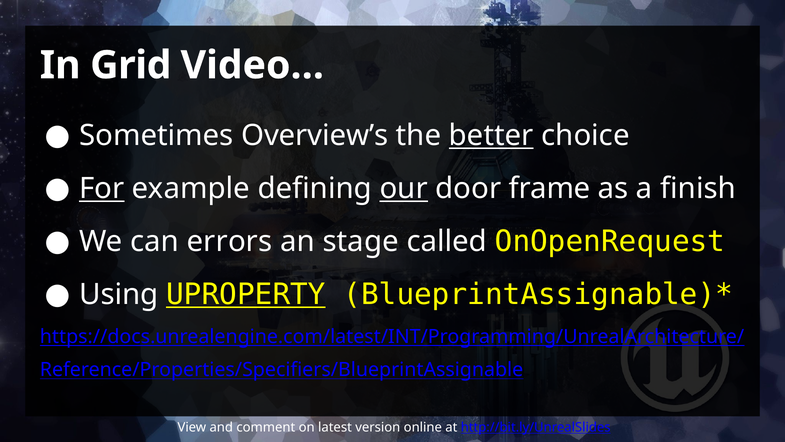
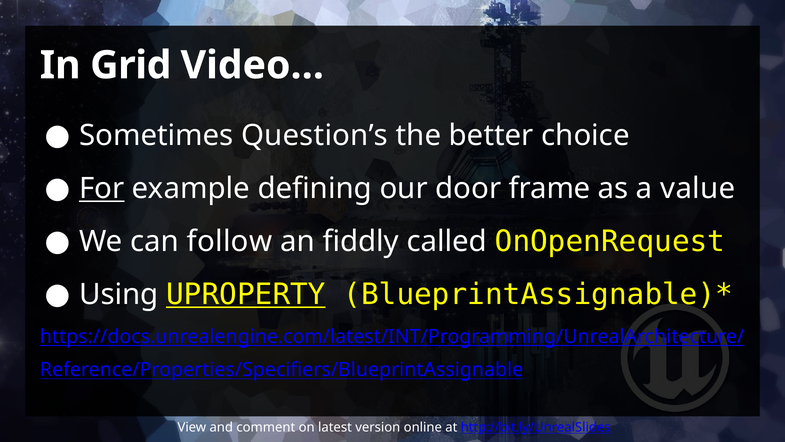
Overview’s: Overview’s -> Question’s
better underline: present -> none
our underline: present -> none
finish: finish -> value
errors: errors -> follow
stage: stage -> fiddly
